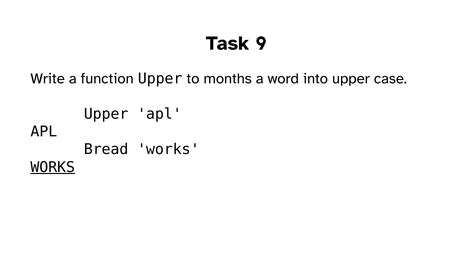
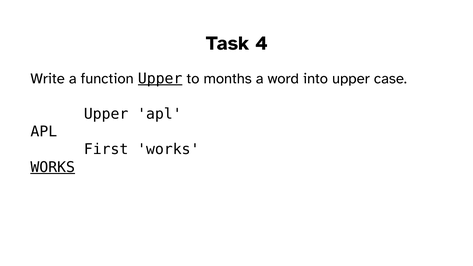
9: 9 -> 4
Upper at (160, 79) underline: none -> present
Bread: Bread -> First
